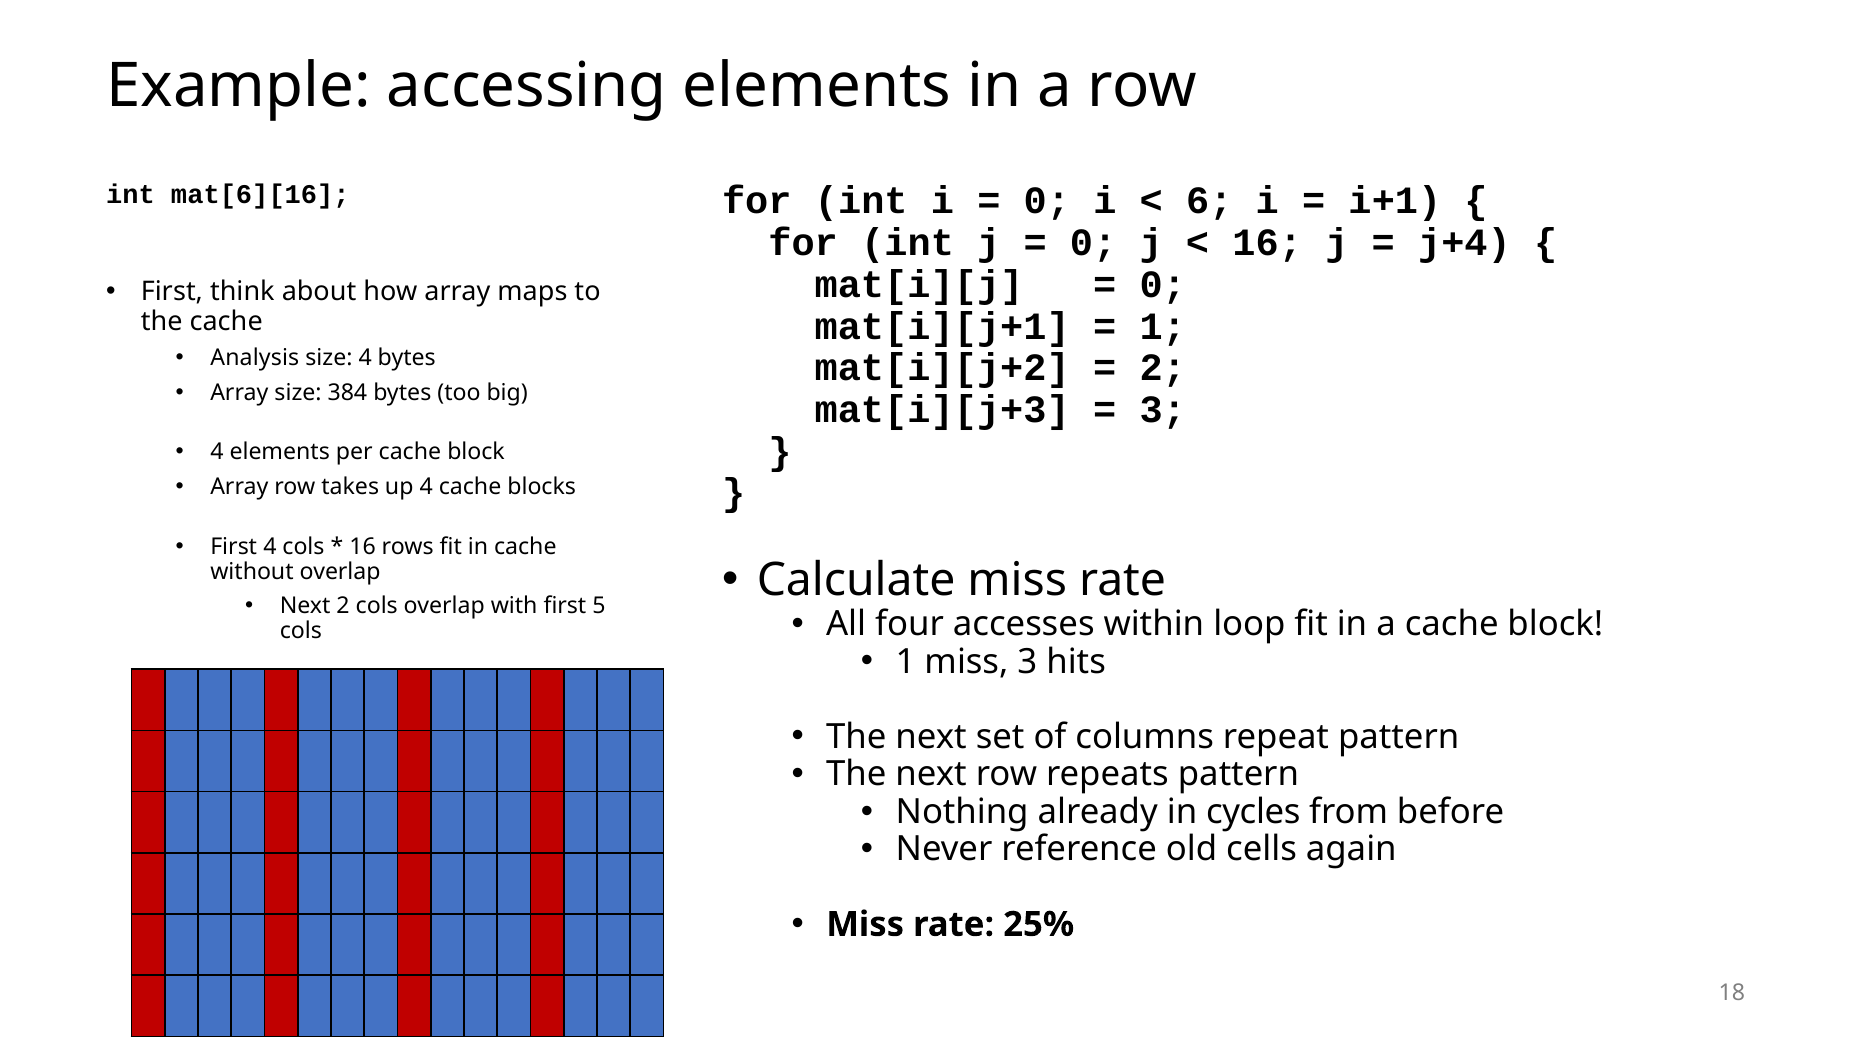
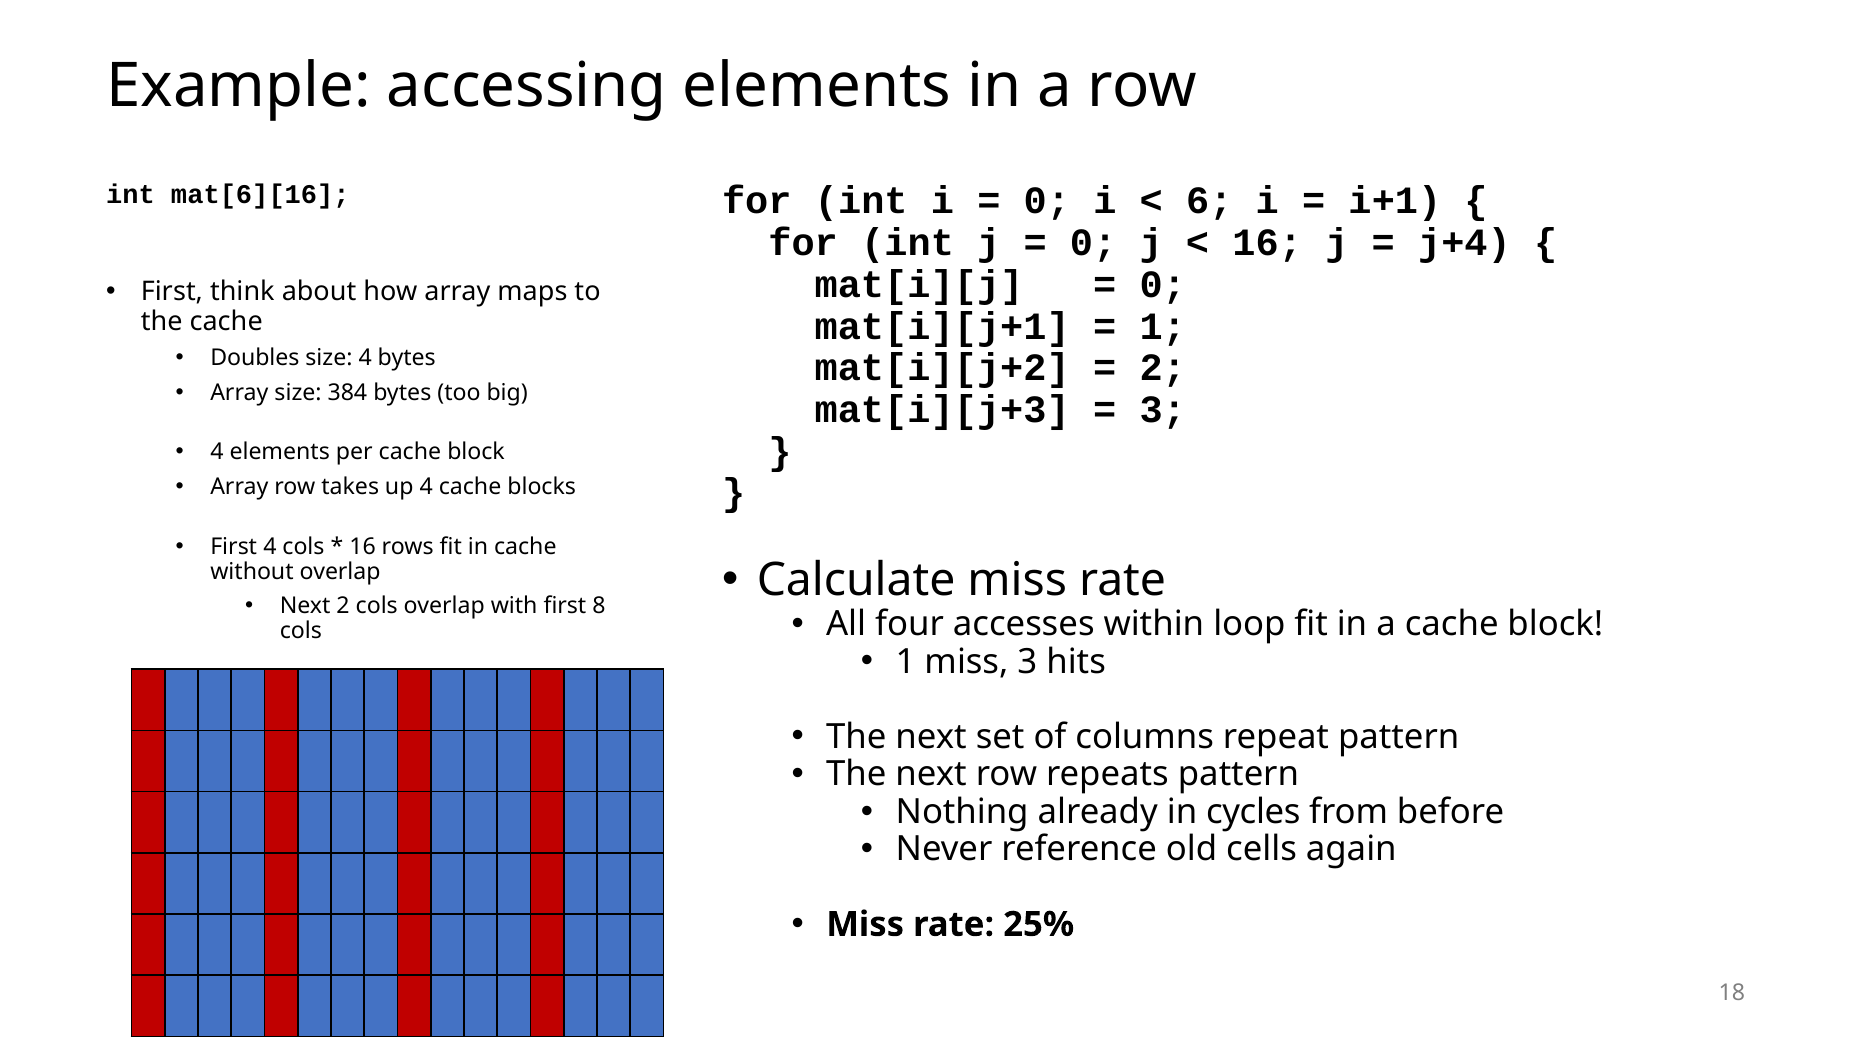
Analysis: Analysis -> Doubles
5: 5 -> 8
